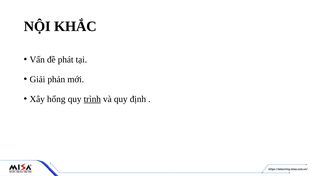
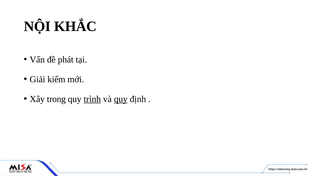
phản: phản -> kiểm
hổng: hổng -> trong
quy at (121, 99) underline: none -> present
